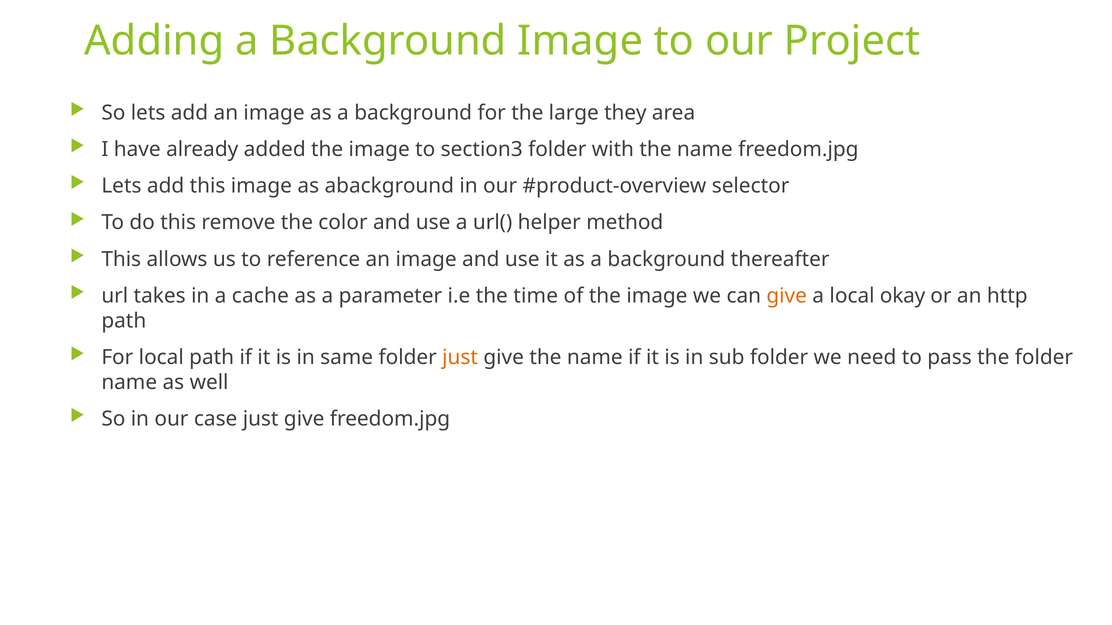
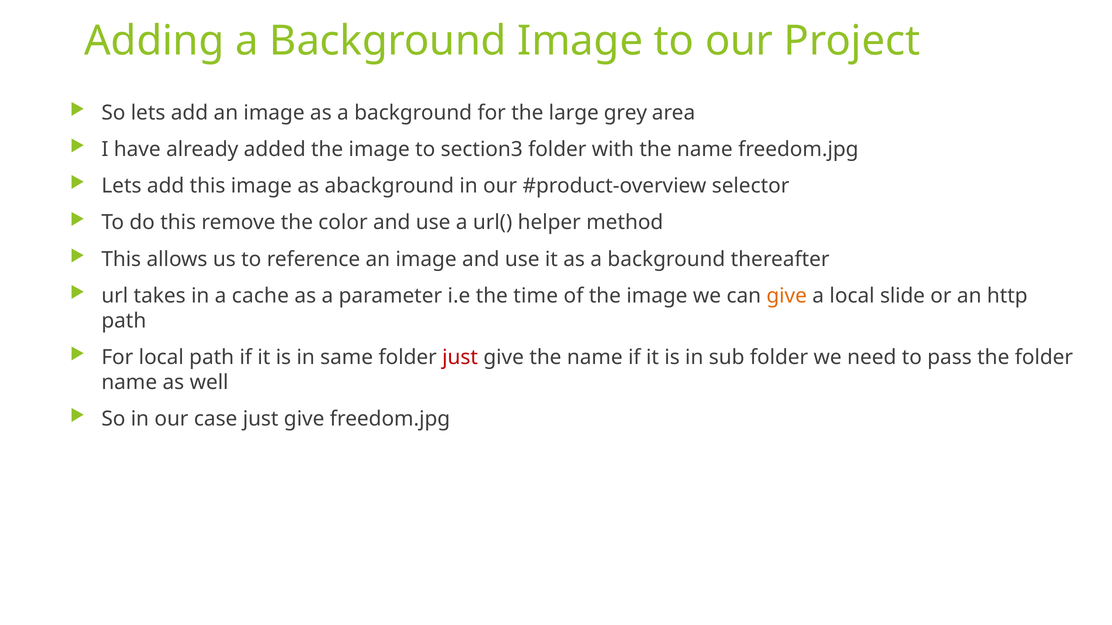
they: they -> grey
okay: okay -> slide
just at (460, 358) colour: orange -> red
